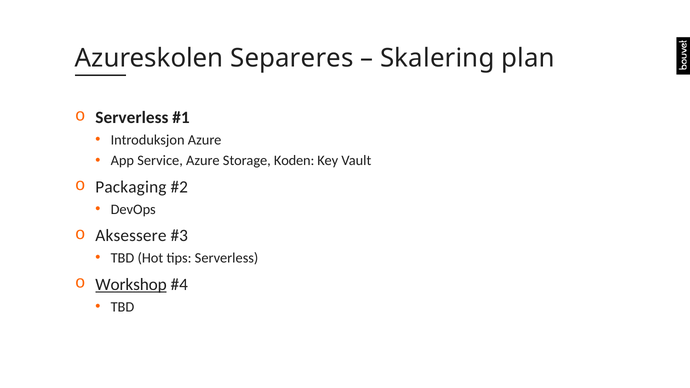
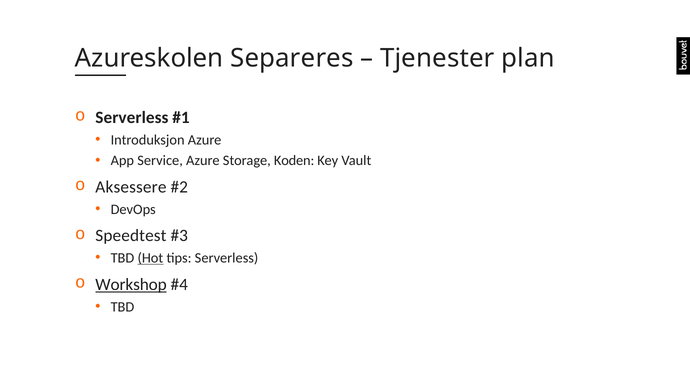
Skalering: Skalering -> Tjenester
Packaging: Packaging -> Aksessere
Aksessere: Aksessere -> Speedtest
Hot underline: none -> present
